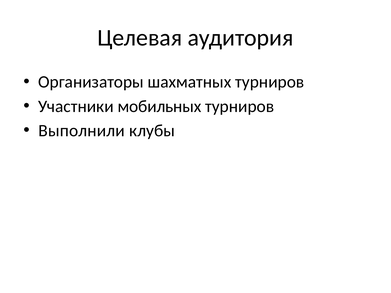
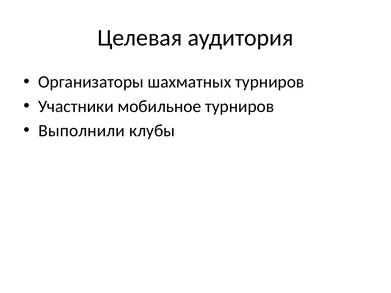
мобильных: мобильных -> мобильное
